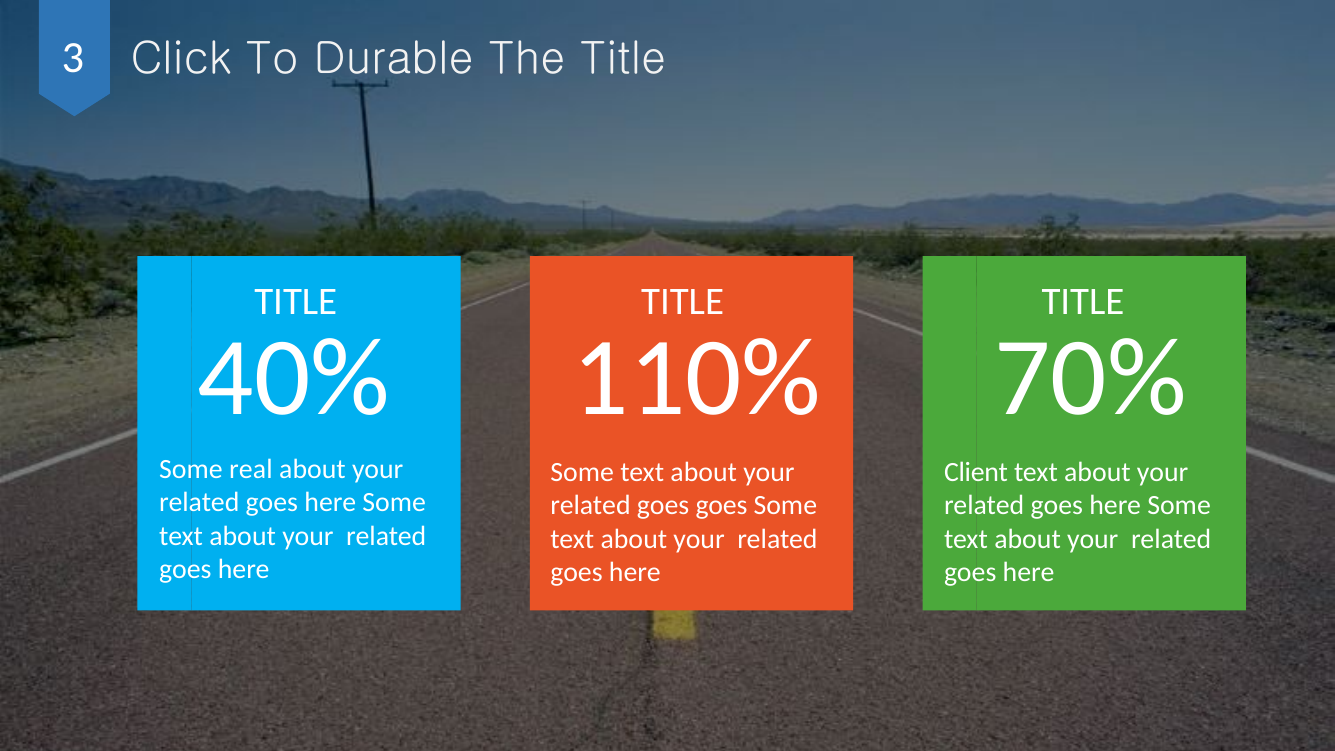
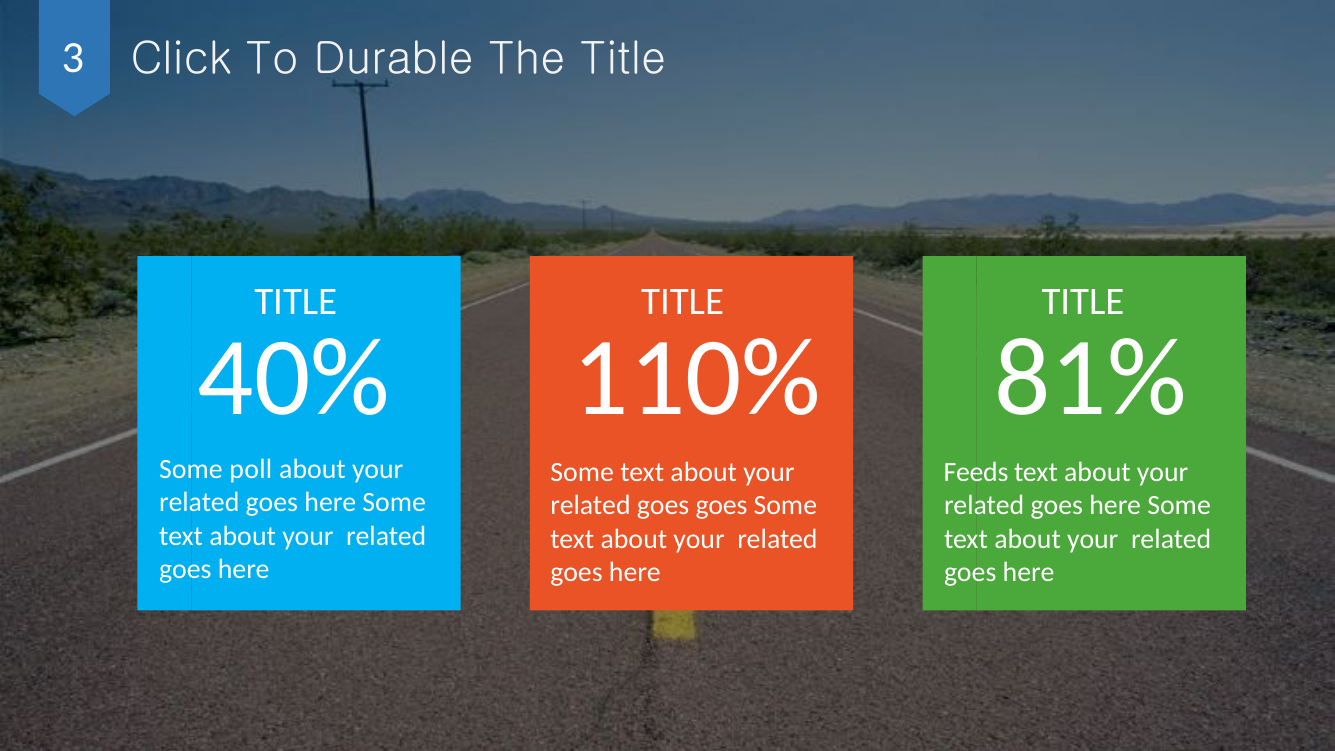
70%: 70% -> 81%
real: real -> poll
Client: Client -> Feeds
